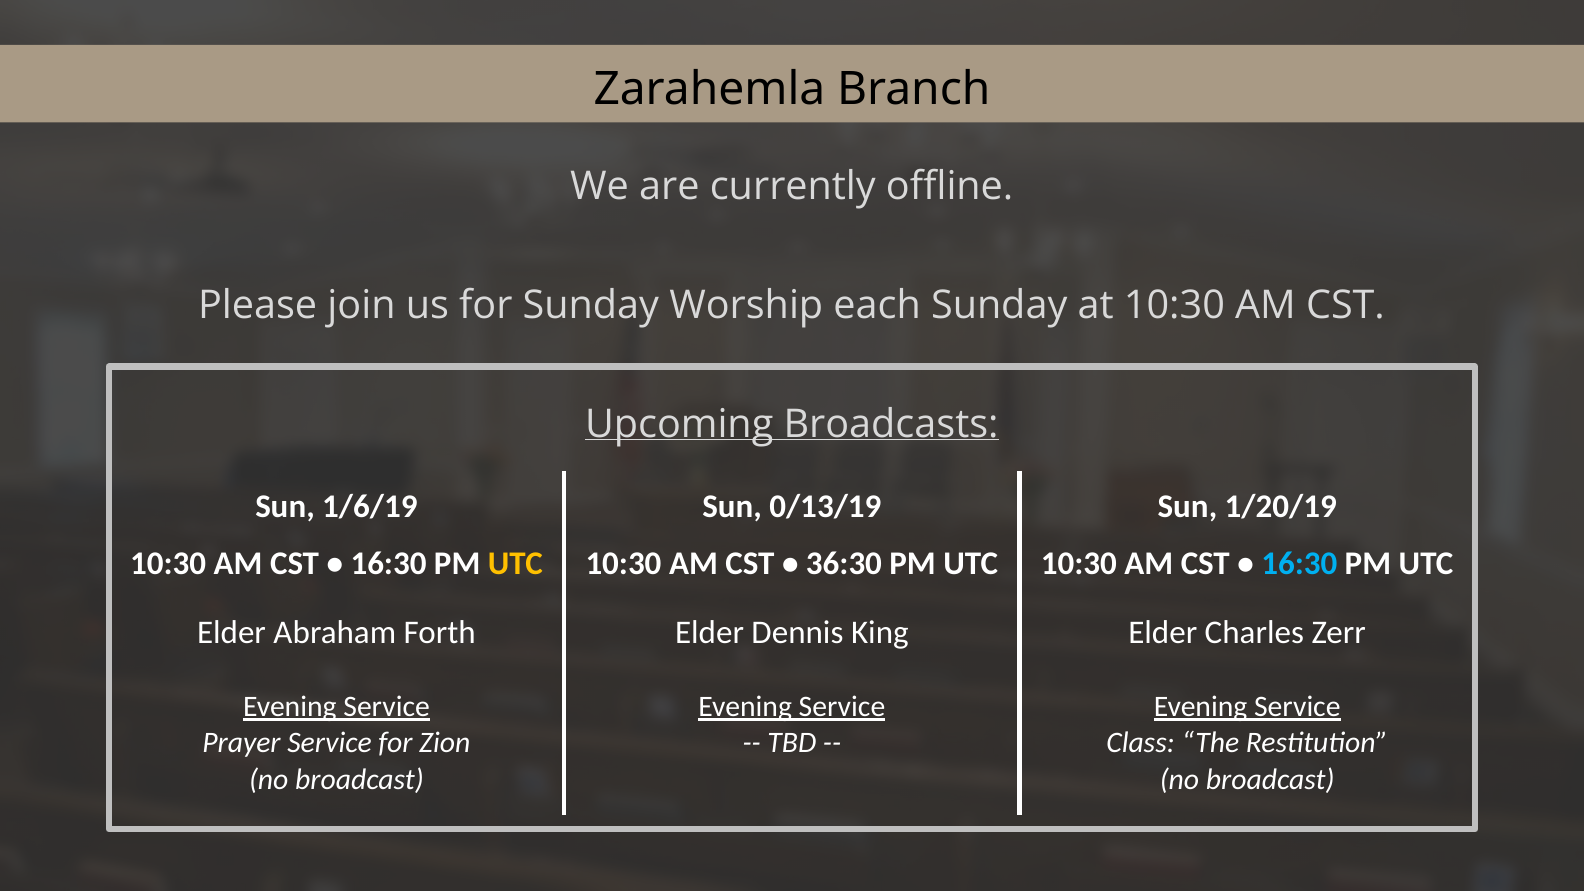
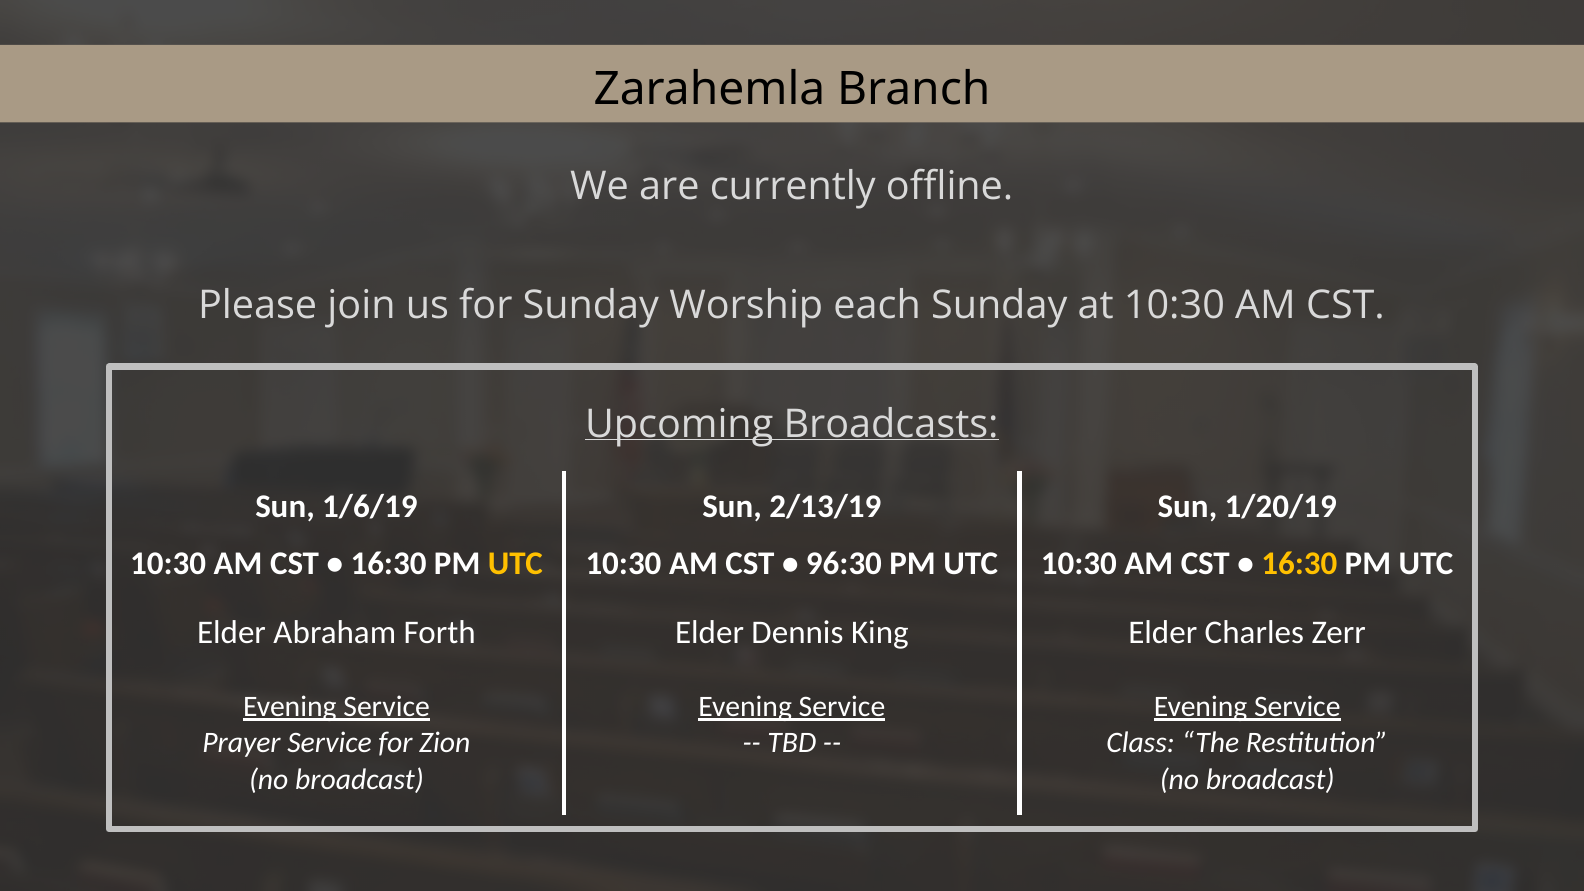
0/13/19: 0/13/19 -> 2/13/19
36:30: 36:30 -> 96:30
16:30 at (1299, 563) colour: light blue -> yellow
